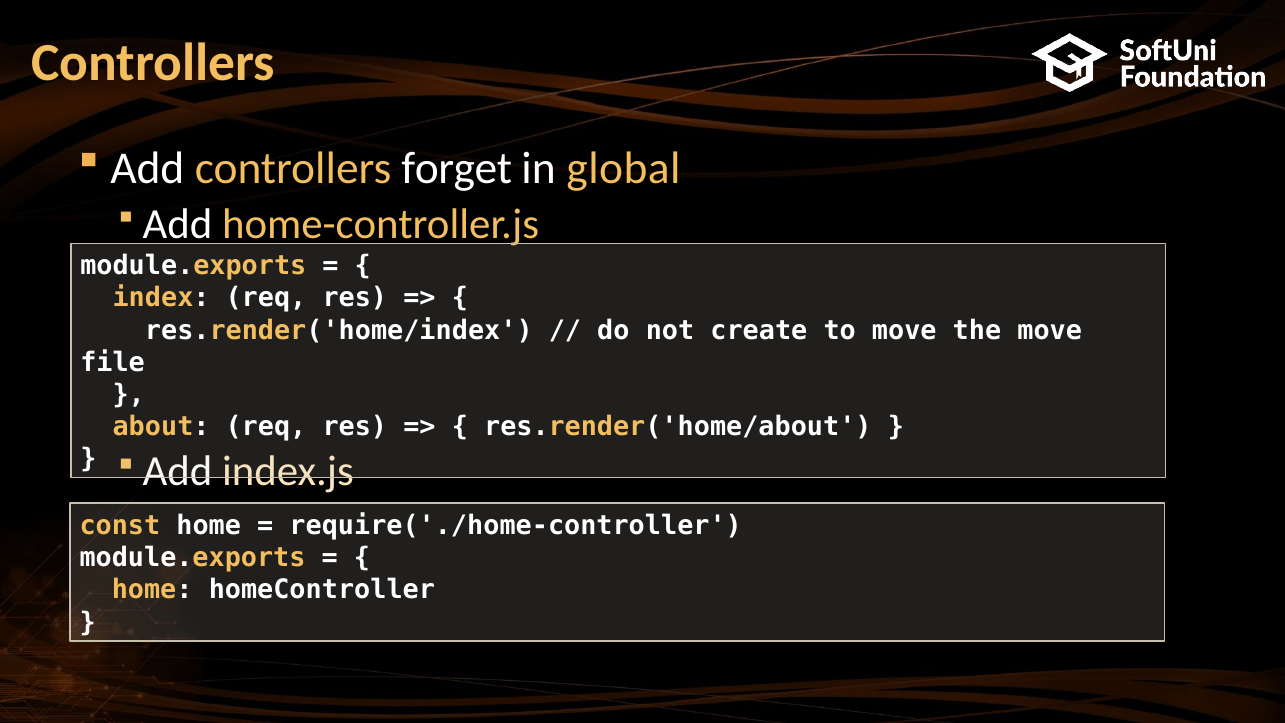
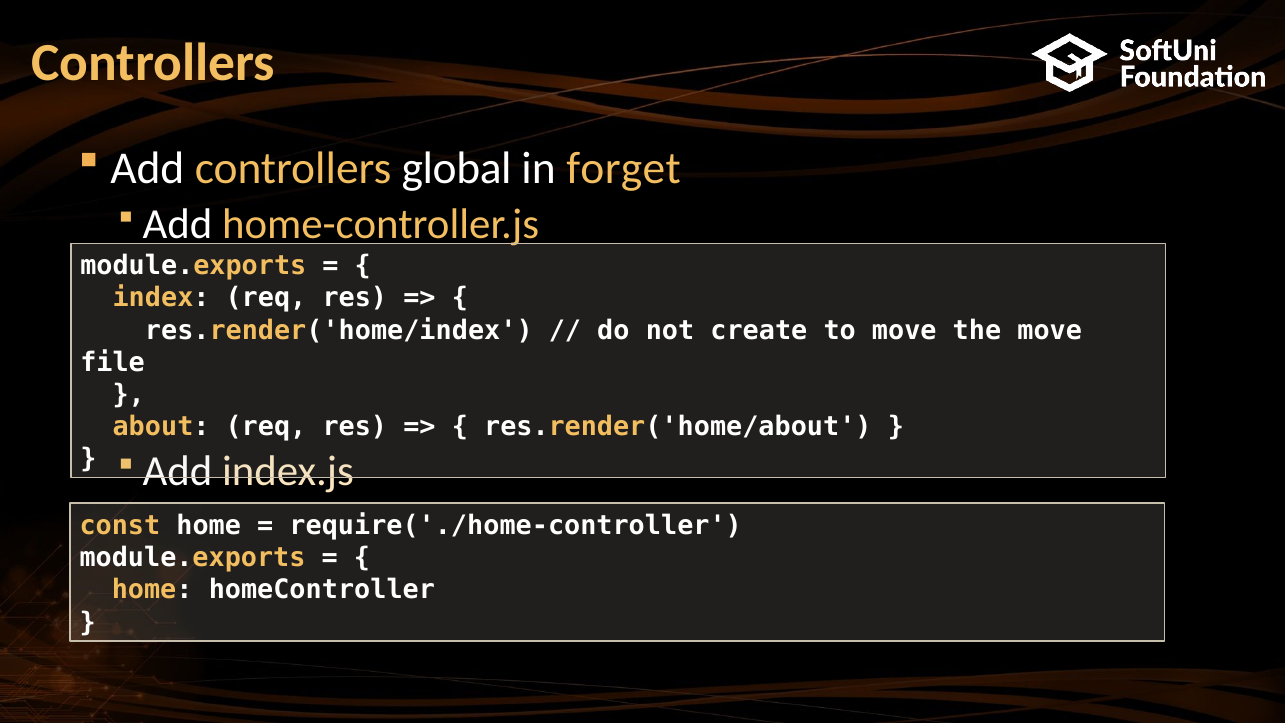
forget: forget -> global
global: global -> forget
